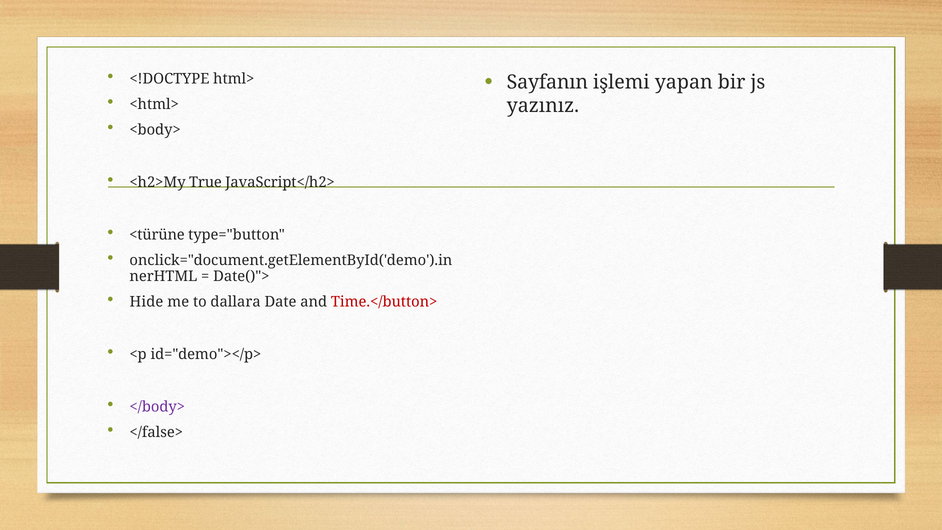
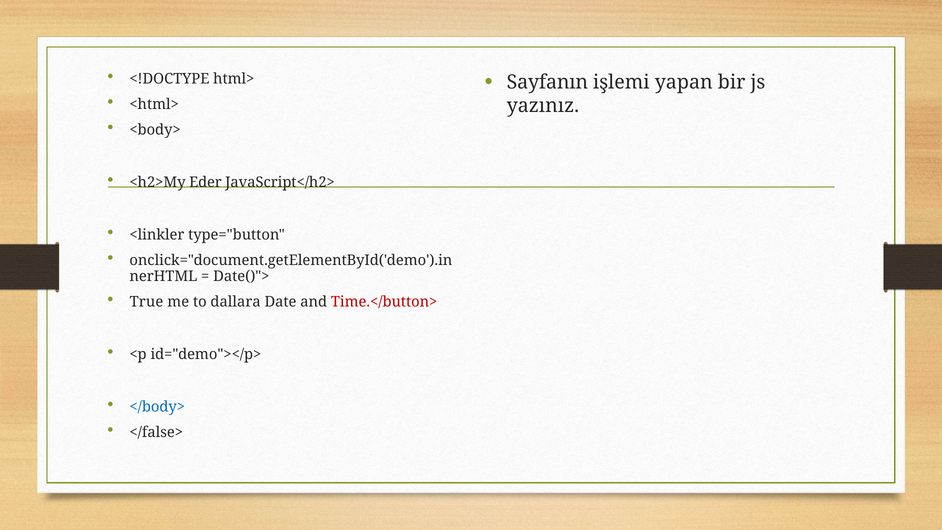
True: True -> Eder
<türüne: <türüne -> <linkler
Hide: Hide -> True
</body> colour: purple -> blue
